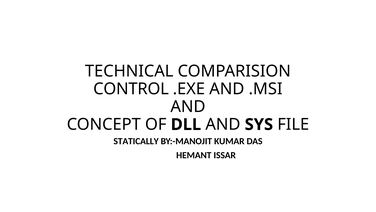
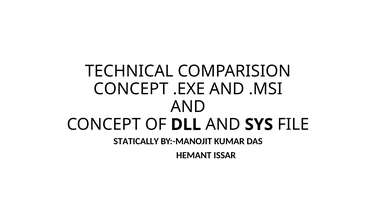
CONTROL at (131, 89): CONTROL -> CONCEPT
